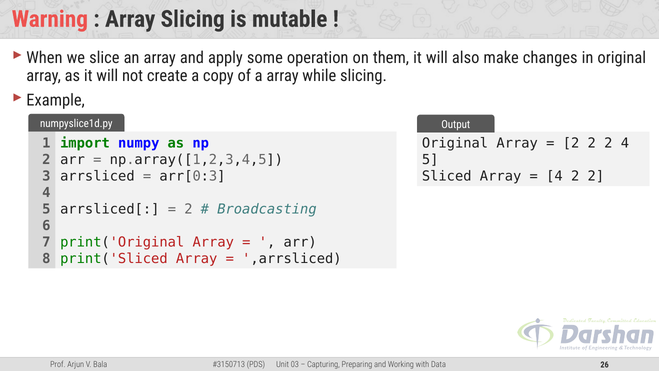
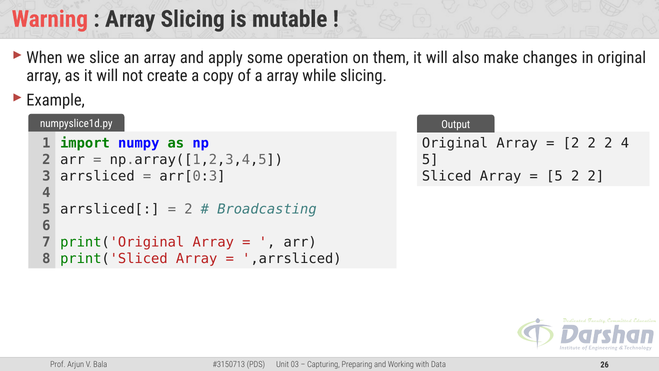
4 at (554, 176): 4 -> 5
